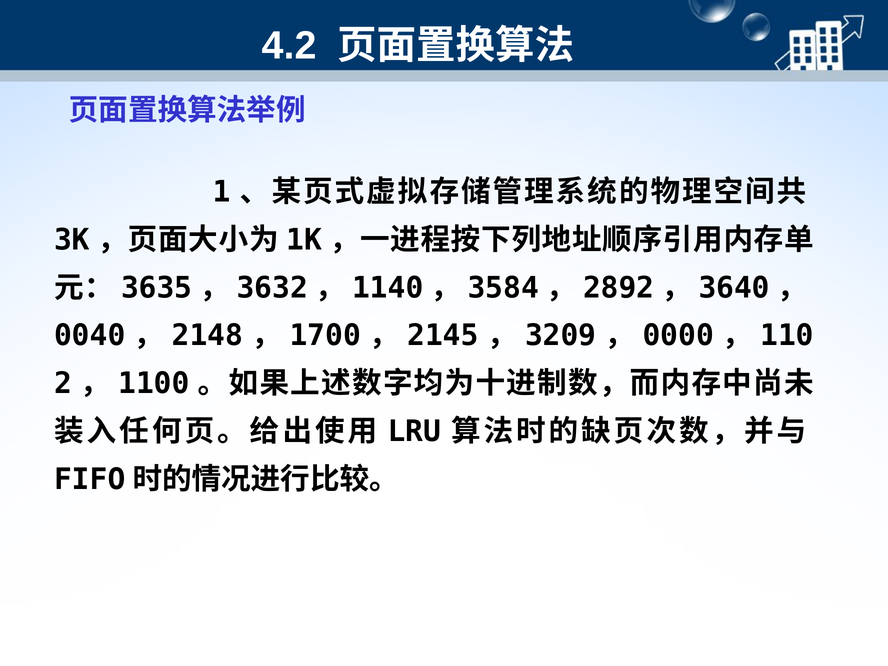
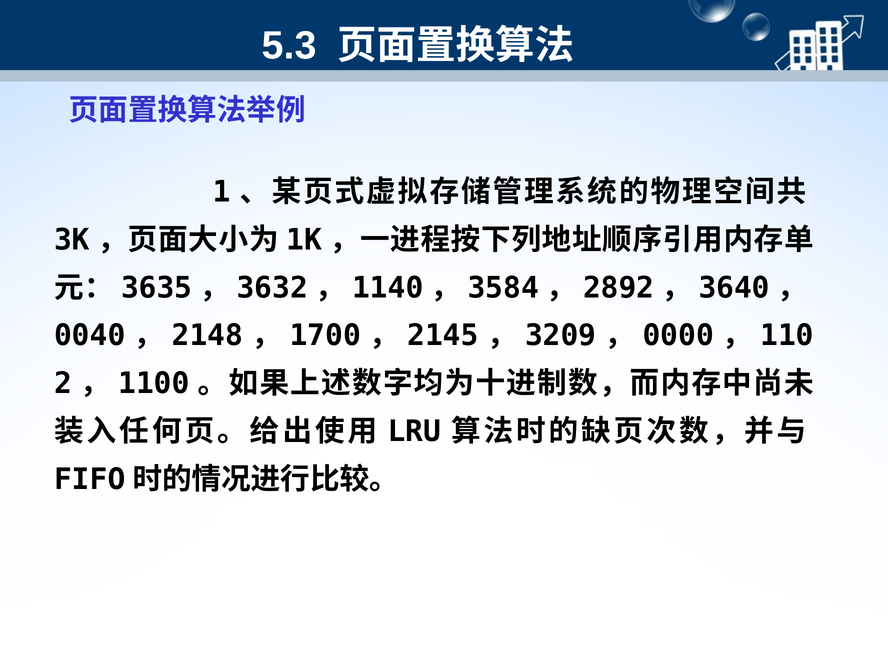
4.2: 4.2 -> 5.3
